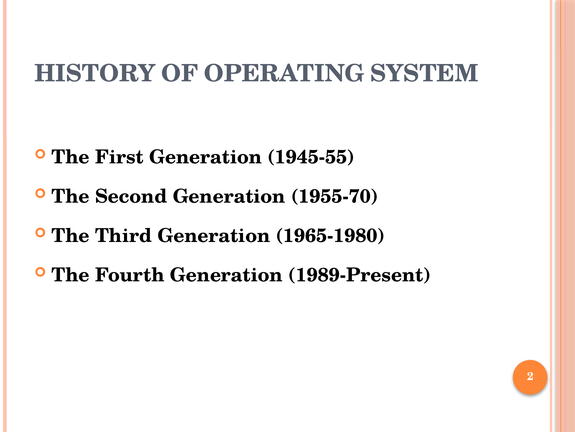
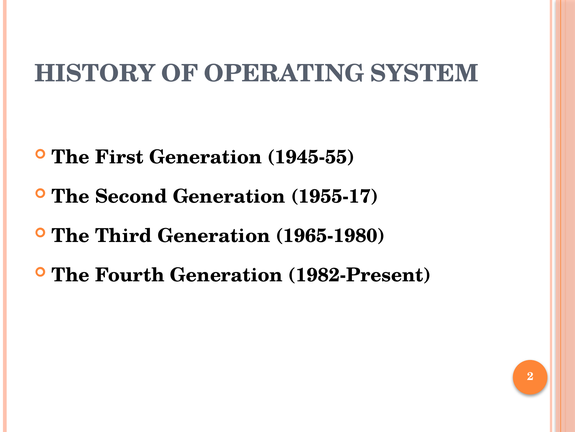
1955-70: 1955-70 -> 1955-17
1989-Present: 1989-Present -> 1982-Present
